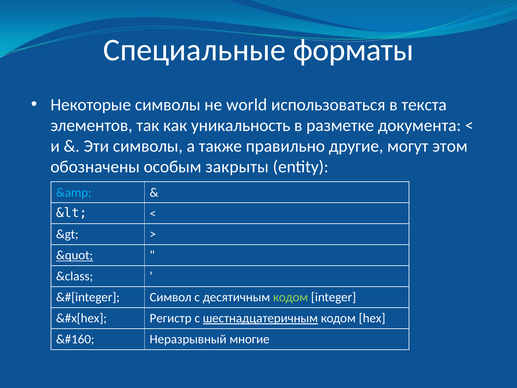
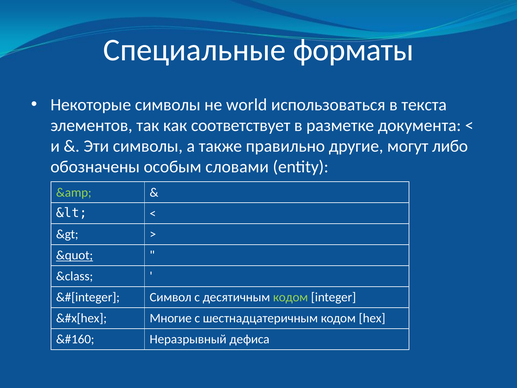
уникальность: уникальность -> соответствует
этом: этом -> либо
закрыты: закрыты -> словами
&amp colour: light blue -> light green
Регистр: Регистр -> Многие
шестнадцатеричным underline: present -> none
многие: многие -> дефиса
